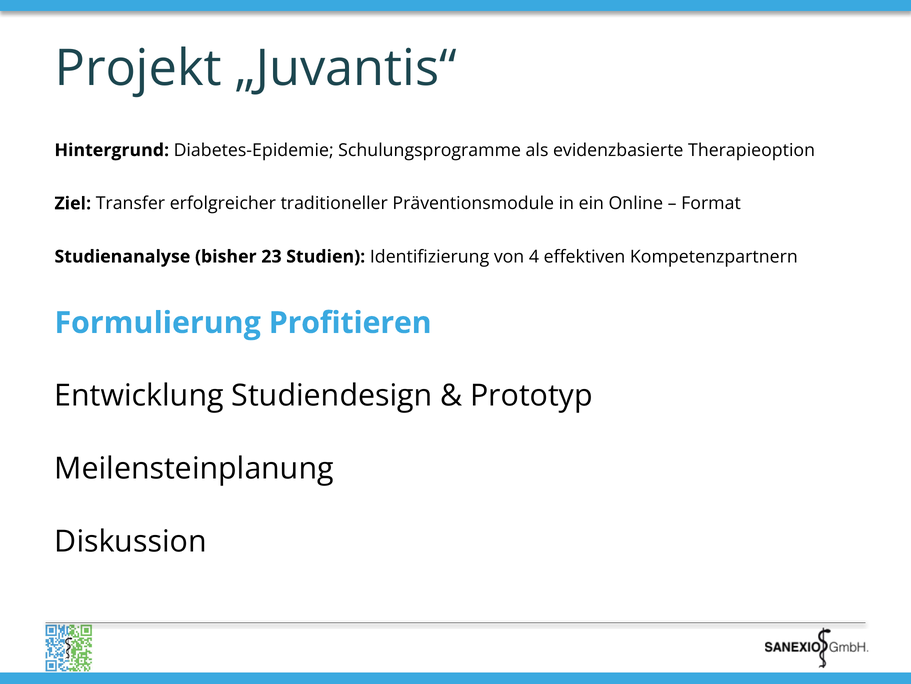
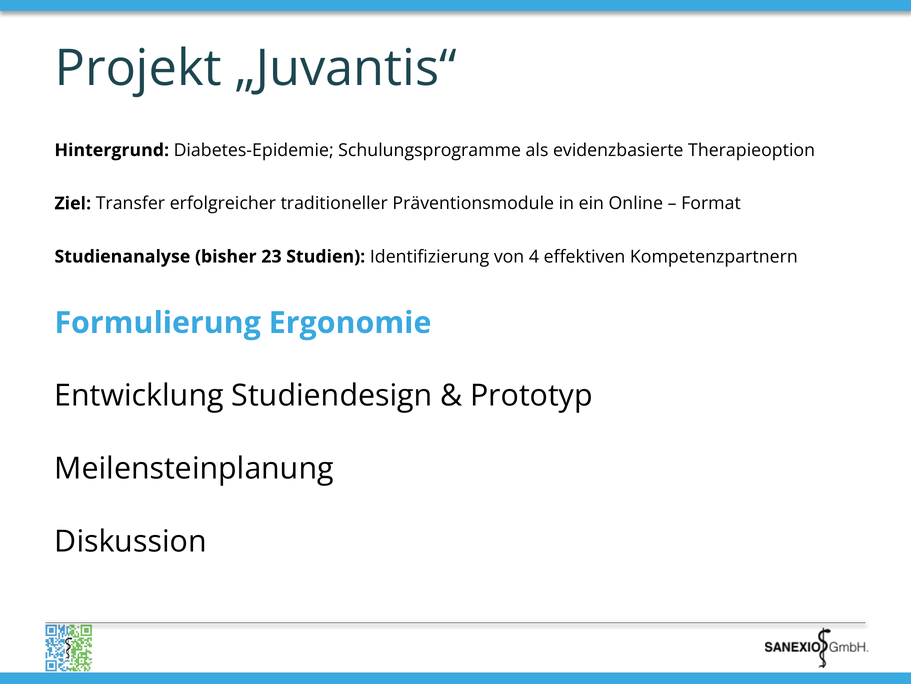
Profitieren: Profitieren -> Ergonomie
